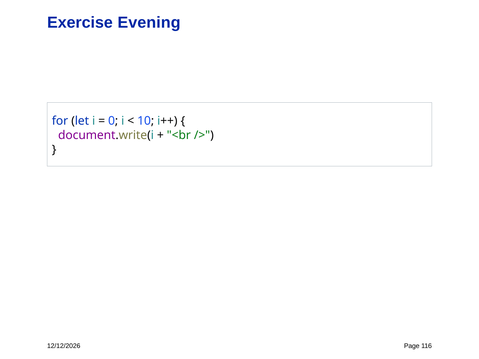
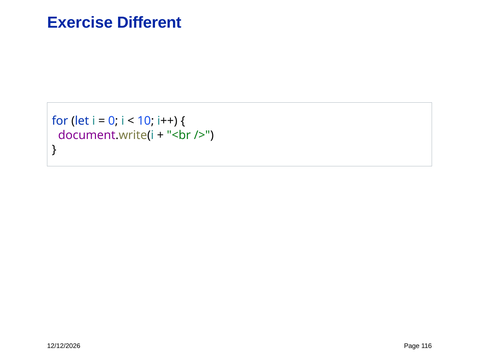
Evening: Evening -> Different
